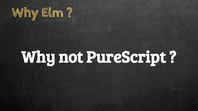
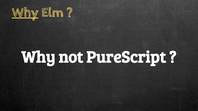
Why at (25, 12) underline: none -> present
